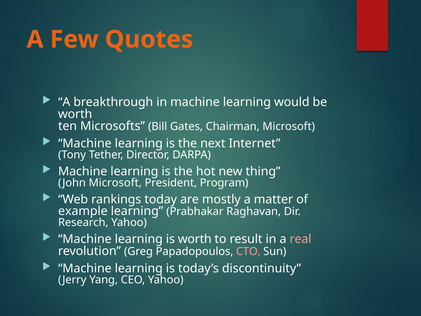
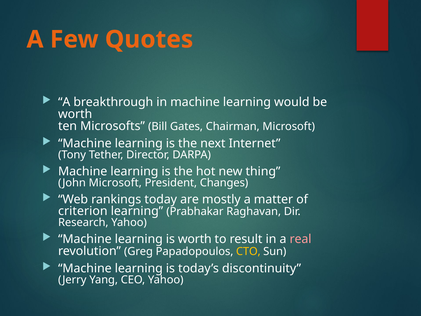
Program: Program -> Changes
example: example -> criterion
CTO colour: pink -> yellow
